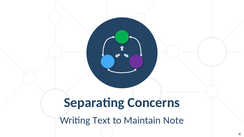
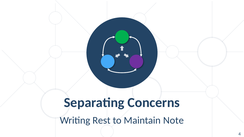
Text: Text -> Rest
